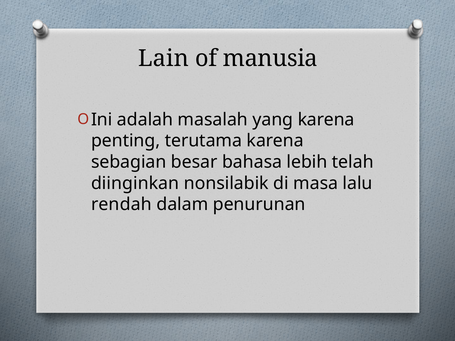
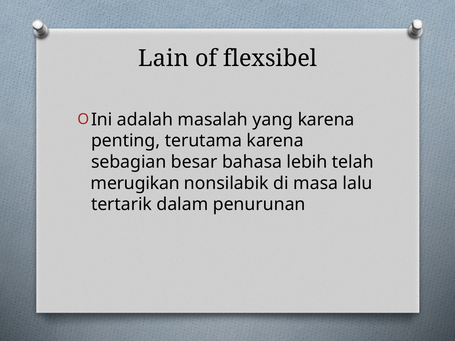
manusia: manusia -> flexsibel
diinginkan: diinginkan -> merugikan
rendah: rendah -> tertarik
